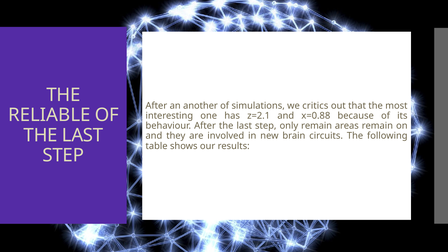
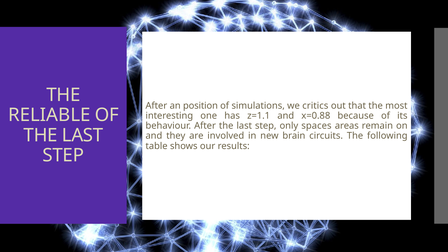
another: another -> position
z=2.1: z=2.1 -> z=1.1
only remain: remain -> spaces
